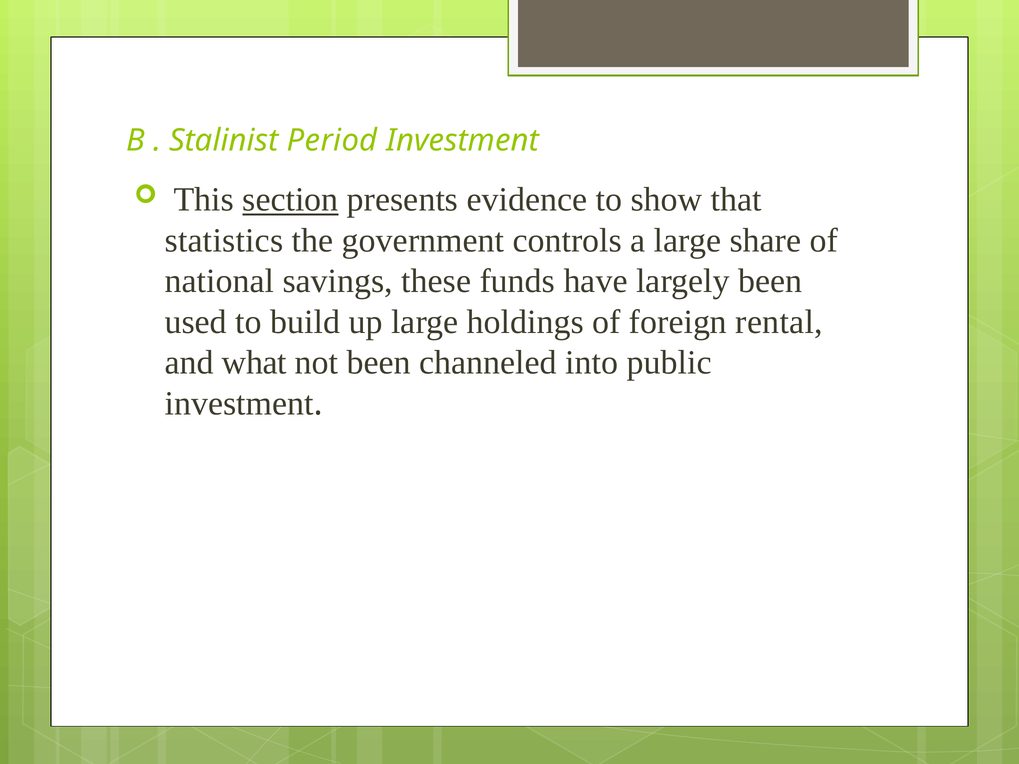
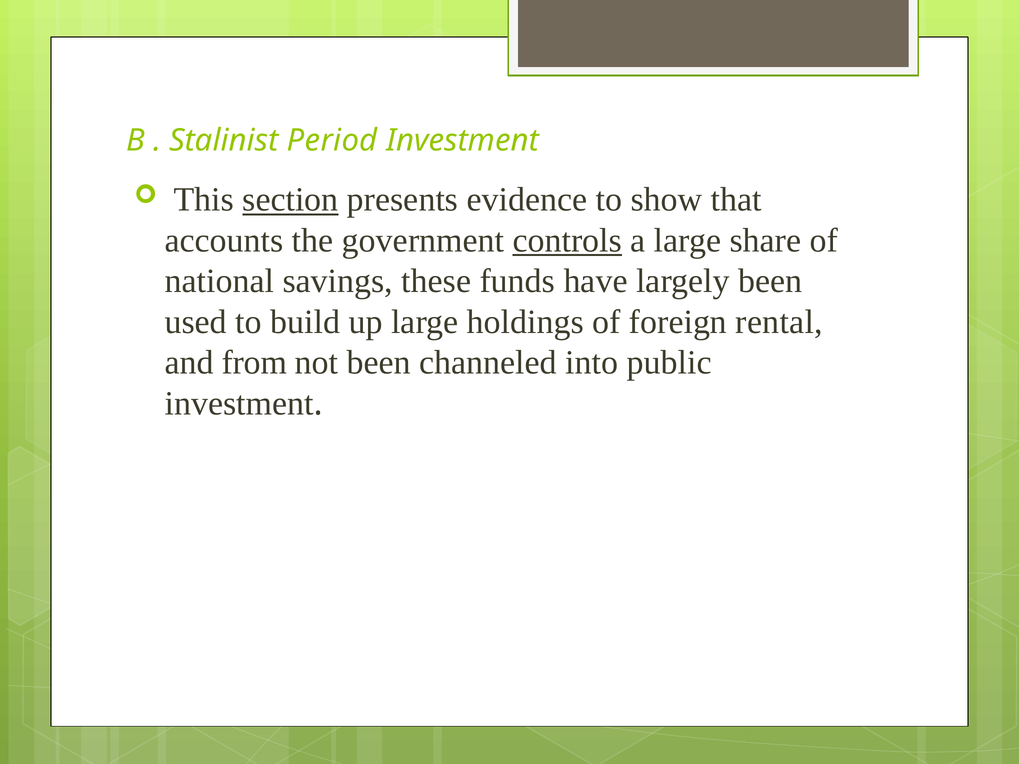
statistics: statistics -> accounts
controls underline: none -> present
what: what -> from
